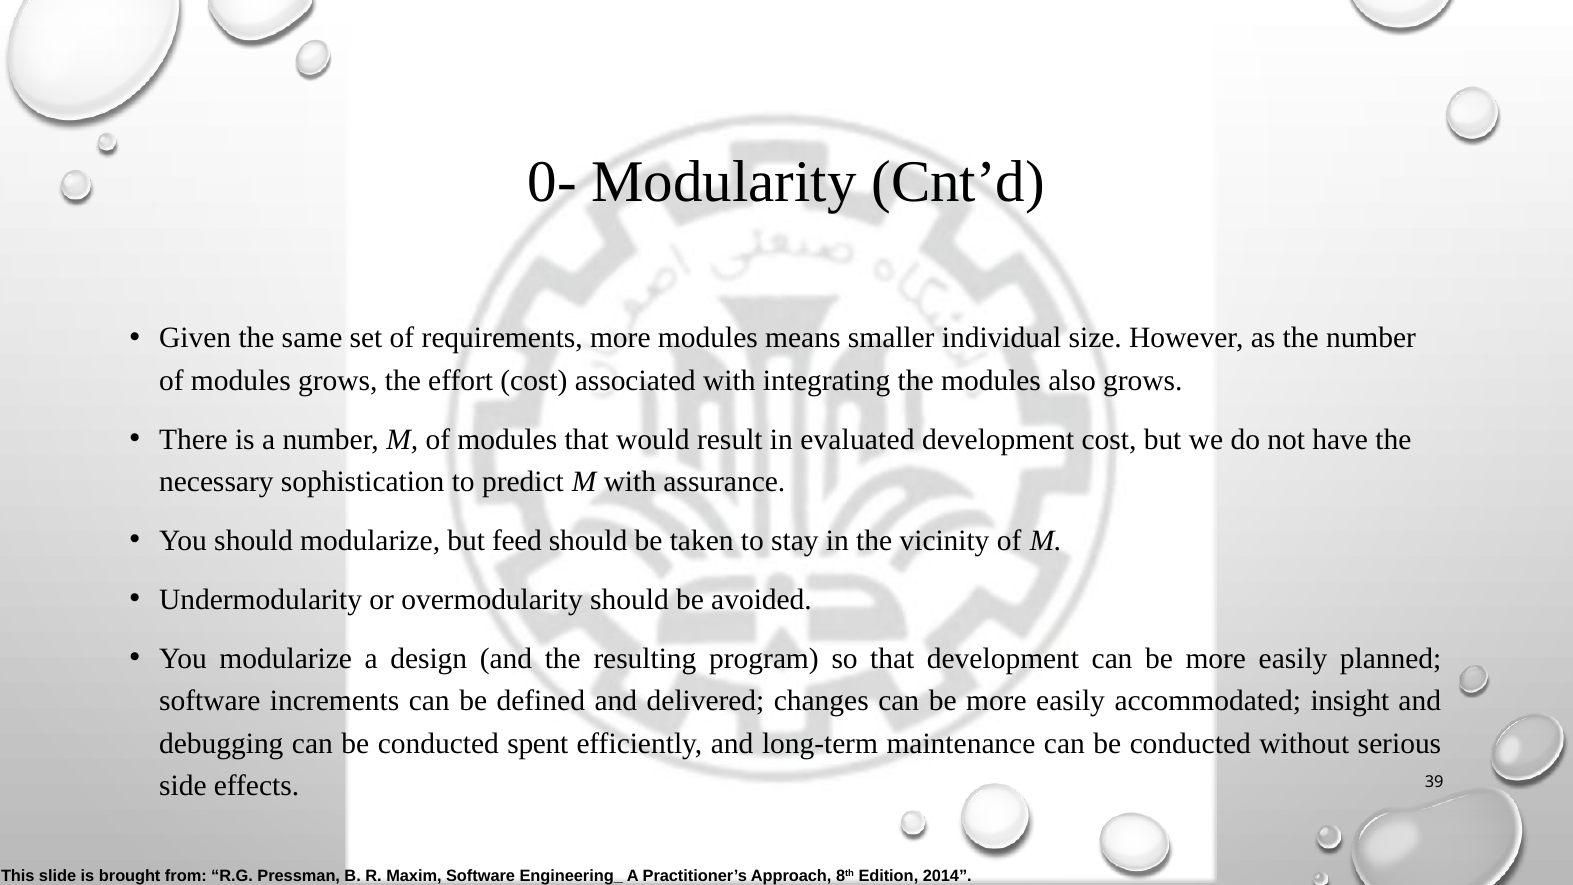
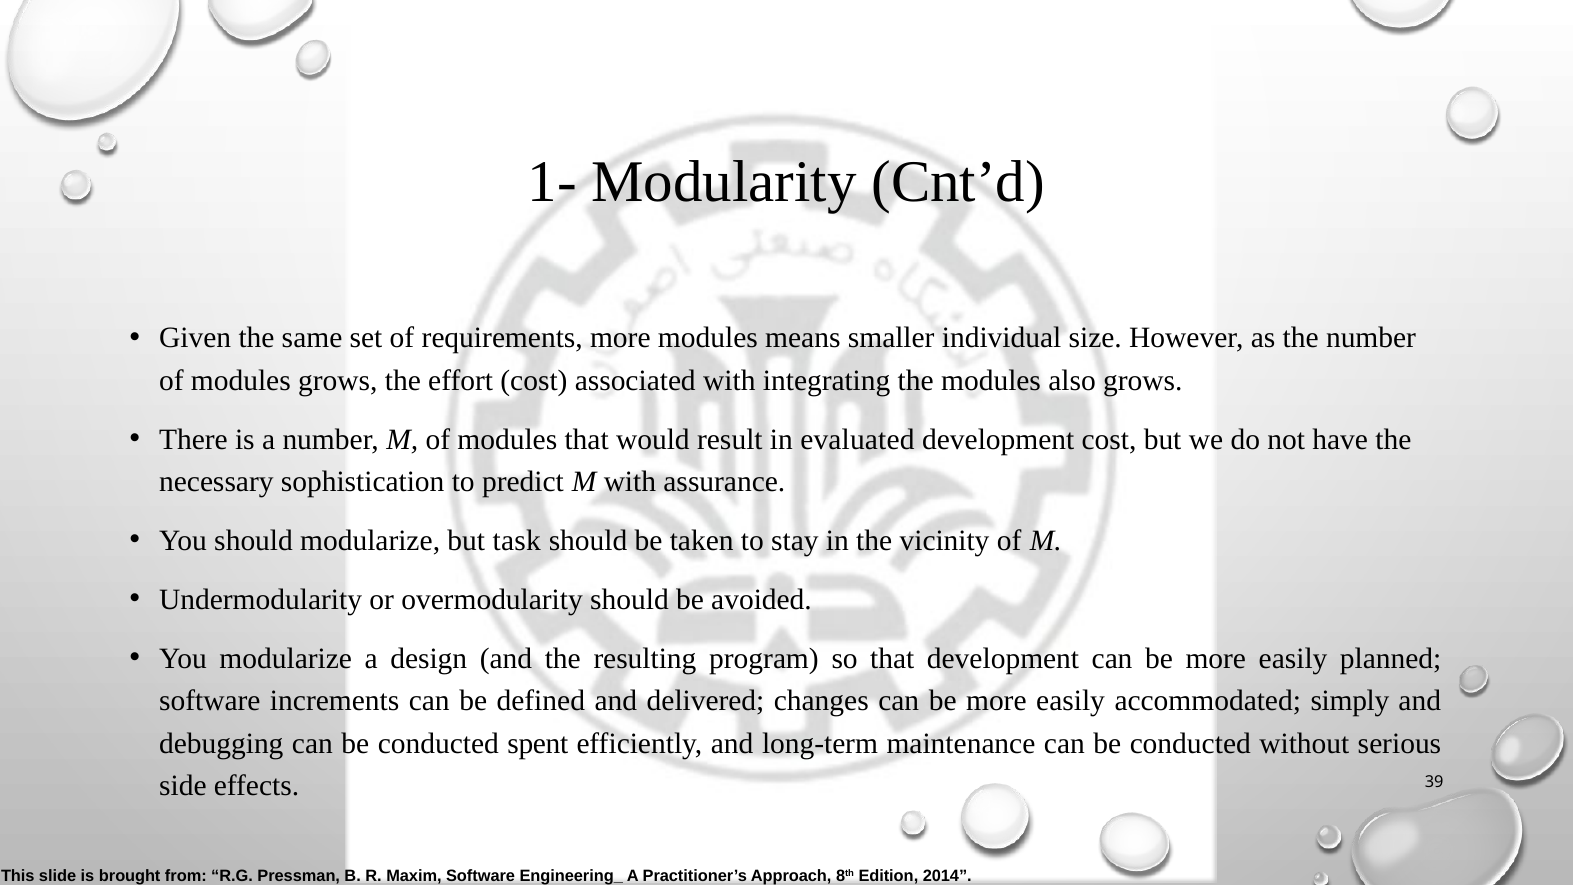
0-: 0- -> 1-
feed: feed -> task
insight: insight -> simply
